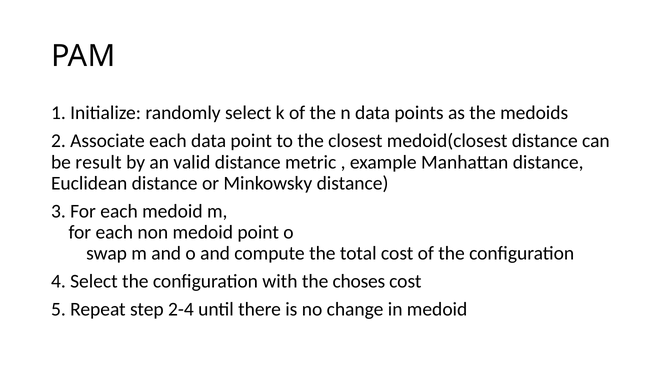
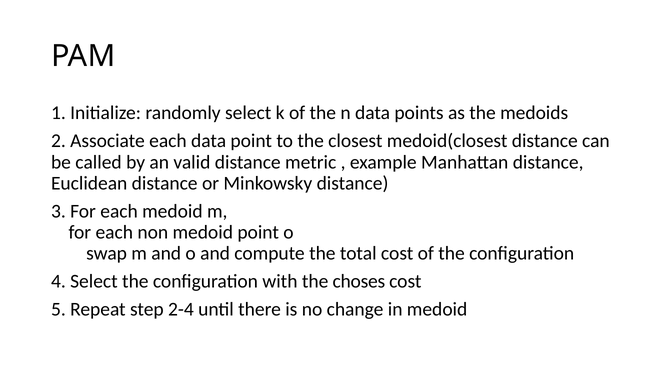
result: result -> called
